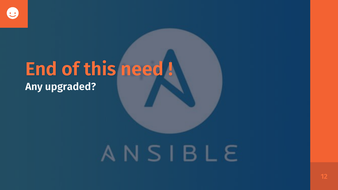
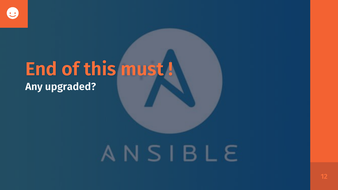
need: need -> must
